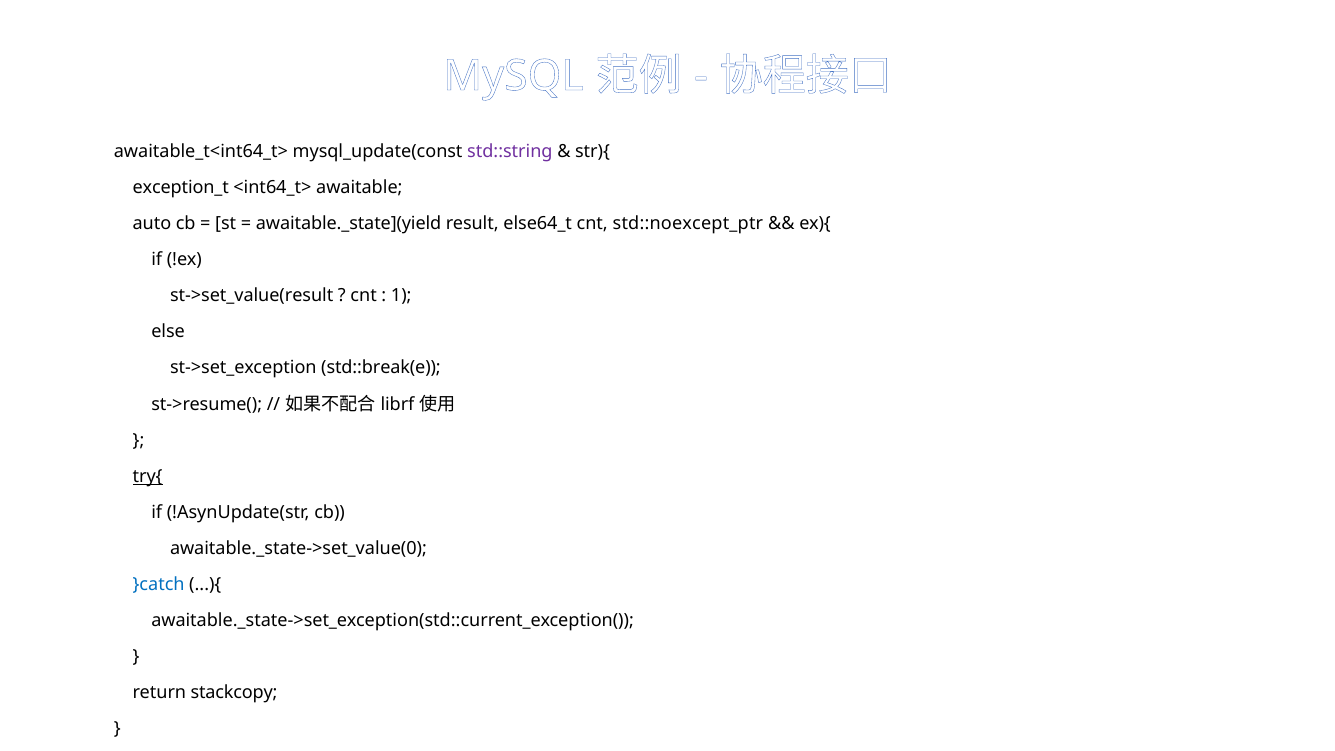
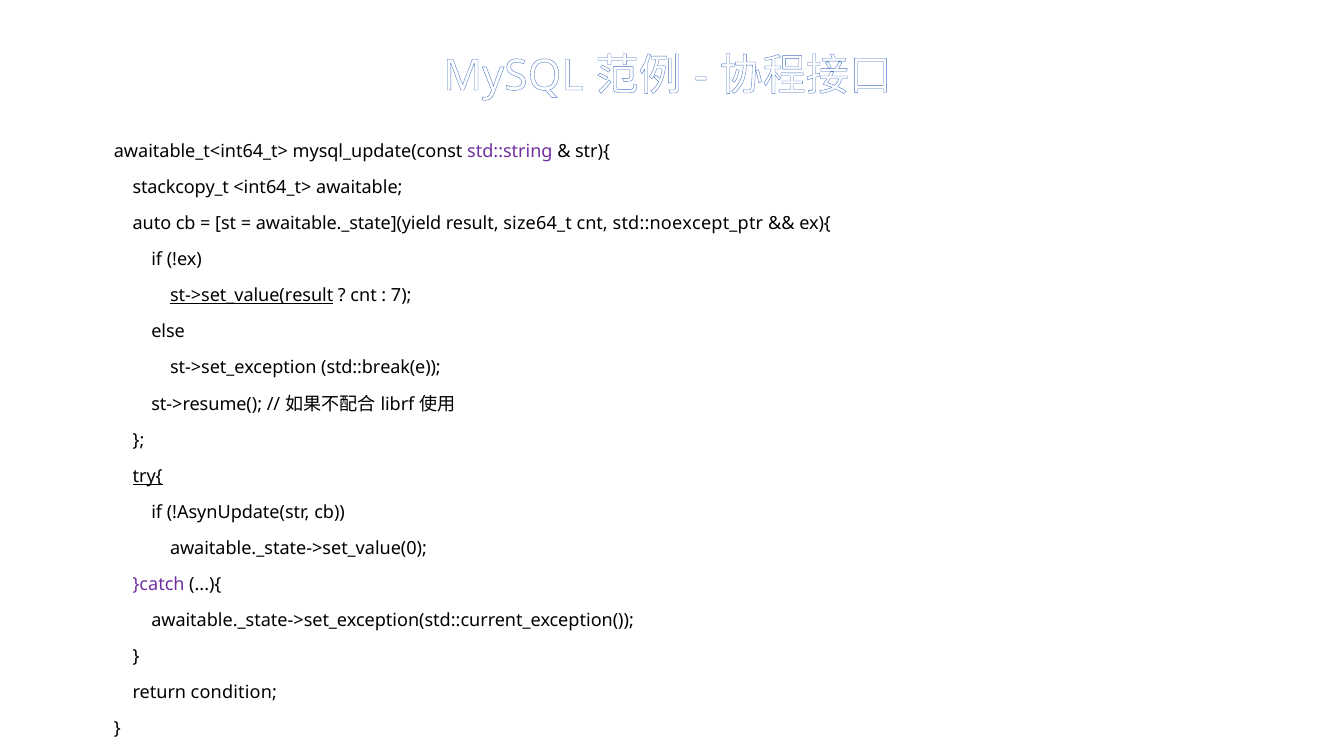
exception_t: exception_t -> stackcopy_t
else64_t: else64_t -> size64_t
st->set_value(result underline: none -> present
1: 1 -> 7
}catch colour: blue -> purple
stackcopy: stackcopy -> condition
